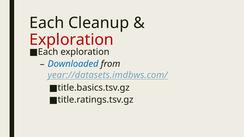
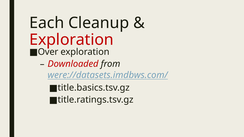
Each at (48, 52): Each -> Over
Downloaded colour: blue -> red
year://datasets.imdbws.com/: year://datasets.imdbws.com/ -> were://datasets.imdbws.com/
